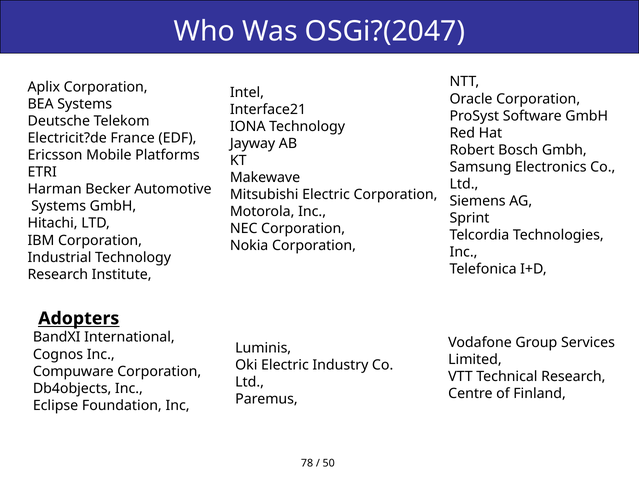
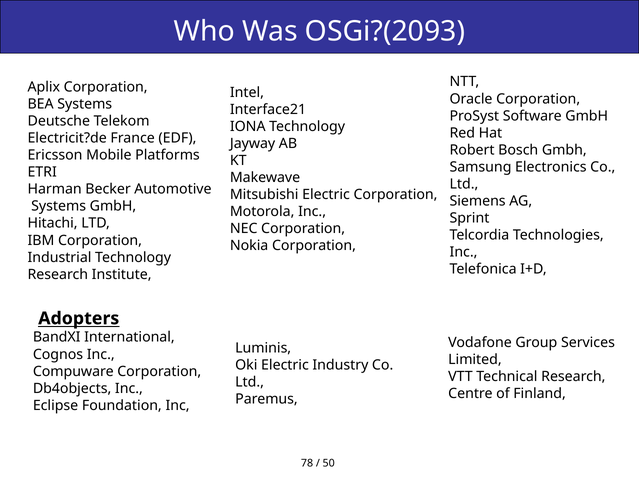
OSGi?(2047: OSGi?(2047 -> OSGi?(2093
